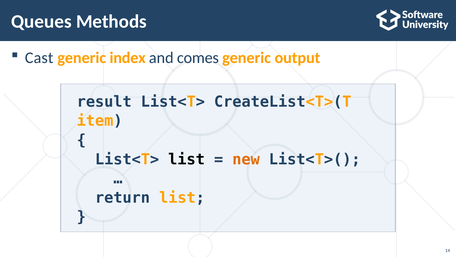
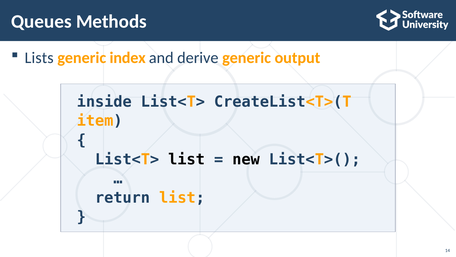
Cast: Cast -> Lists
comes: comes -> derive
result: result -> inside
new colour: orange -> black
